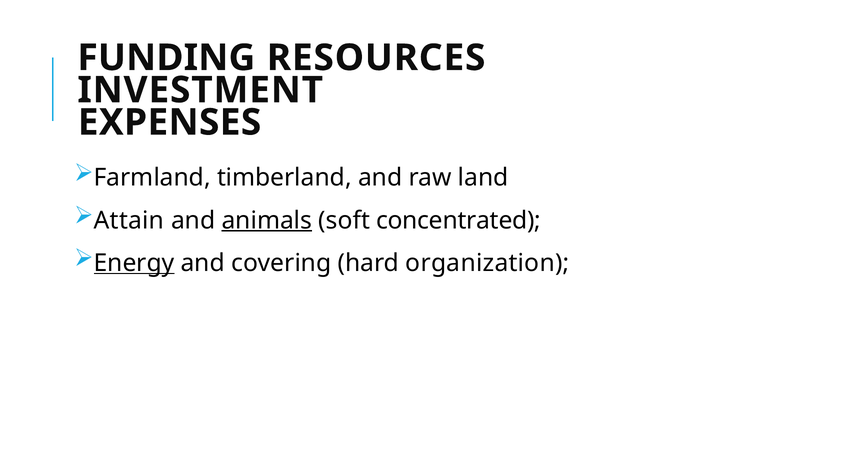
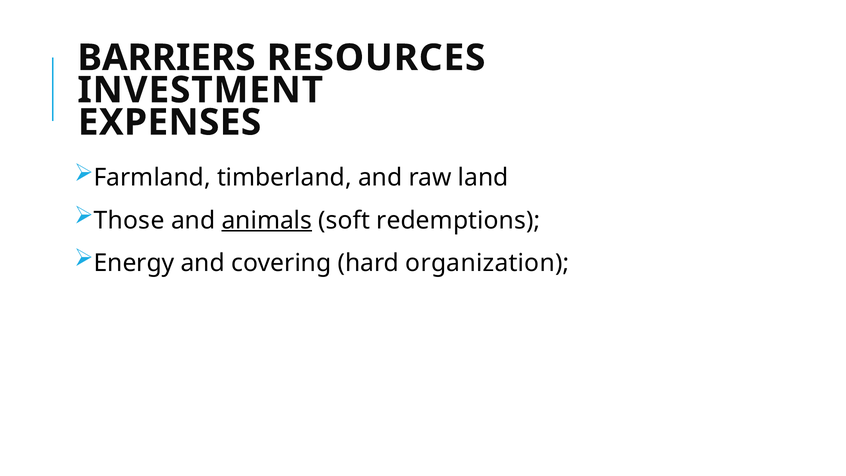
FUNDING: FUNDING -> BARRIERS
Attain: Attain -> Those
concentrated: concentrated -> redemptions
Energy underline: present -> none
